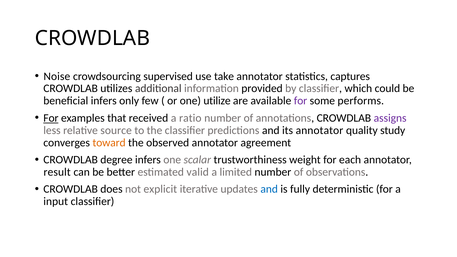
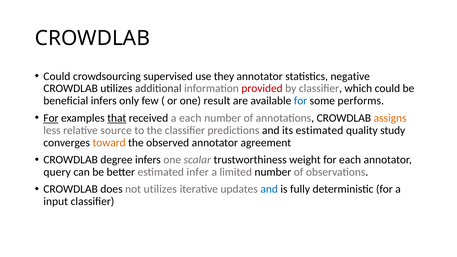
Noise at (57, 76): Noise -> Could
take: take -> they
captures: captures -> negative
provided colour: black -> red
utilize: utilize -> result
for at (301, 101) colour: purple -> blue
that underline: none -> present
a ratio: ratio -> each
assigns colour: purple -> orange
its annotator: annotator -> estimated
result: result -> query
valid: valid -> infer
not explicit: explicit -> utilizes
